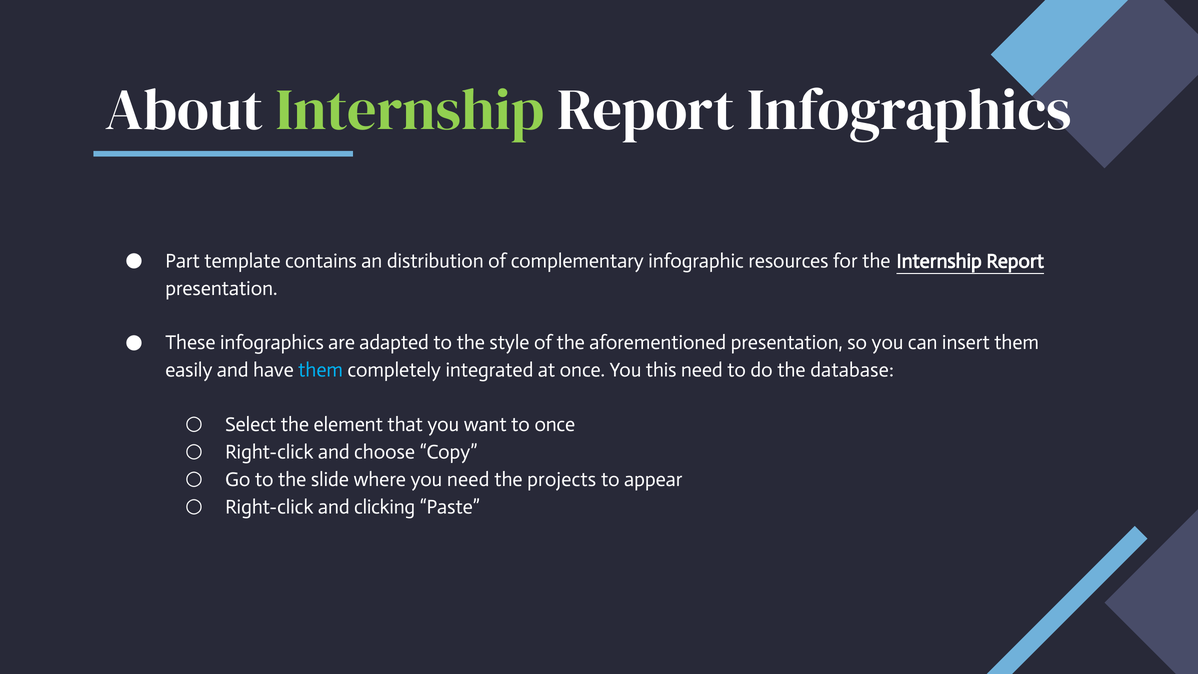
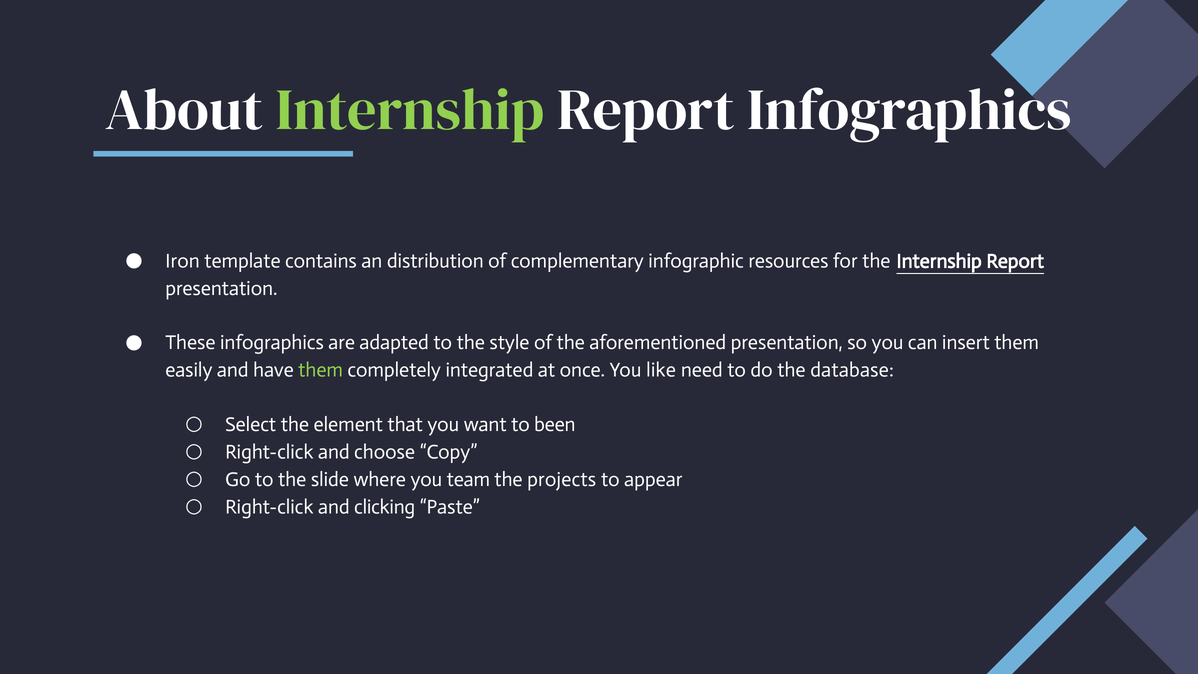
Part: Part -> Iron
them at (321, 370) colour: light blue -> light green
this: this -> like
to once: once -> been
you need: need -> team
